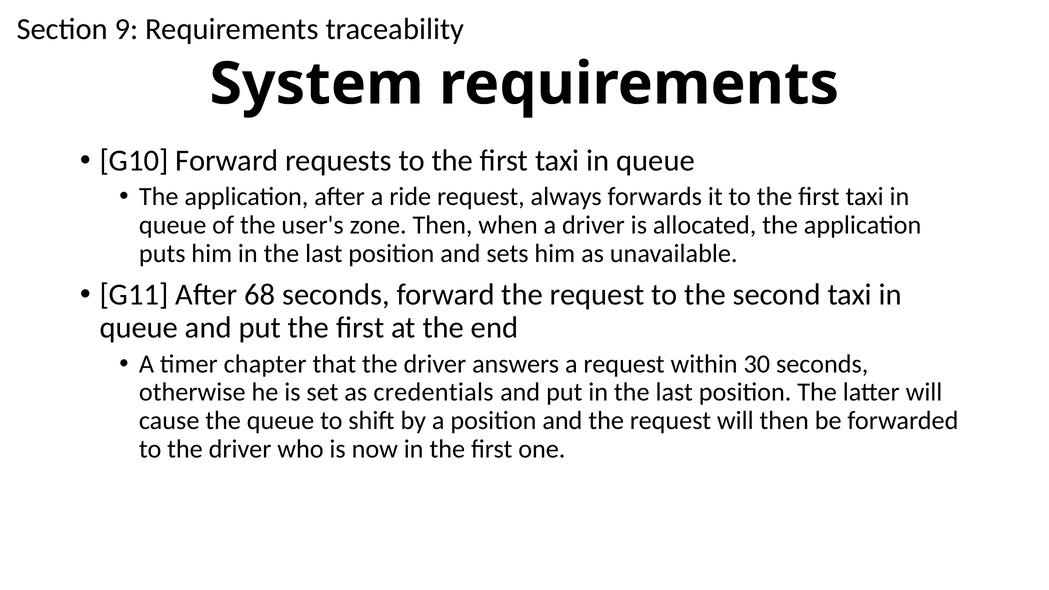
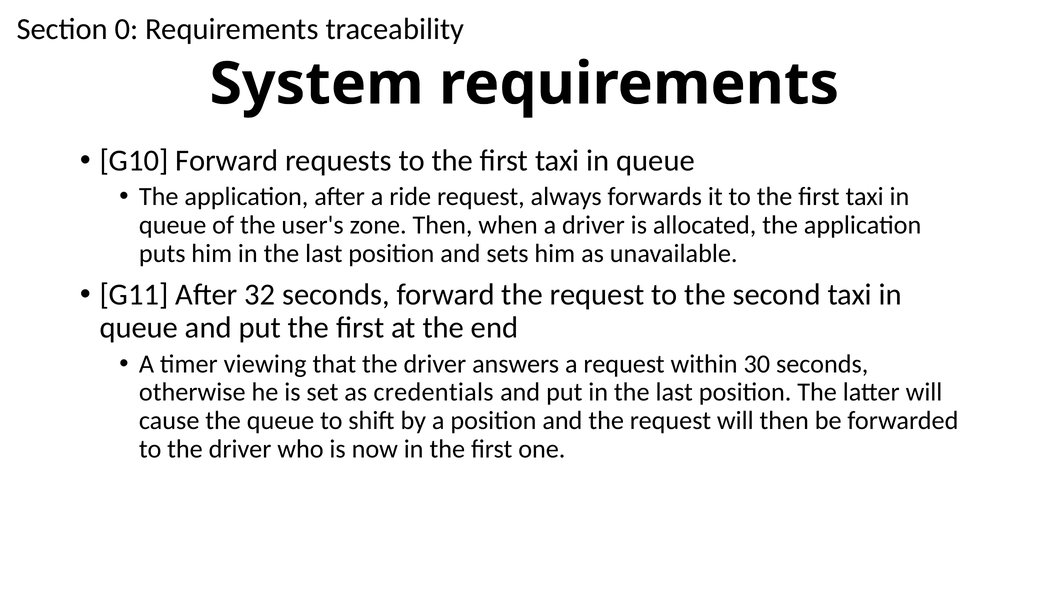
9: 9 -> 0
68: 68 -> 32
chapter: chapter -> viewing
